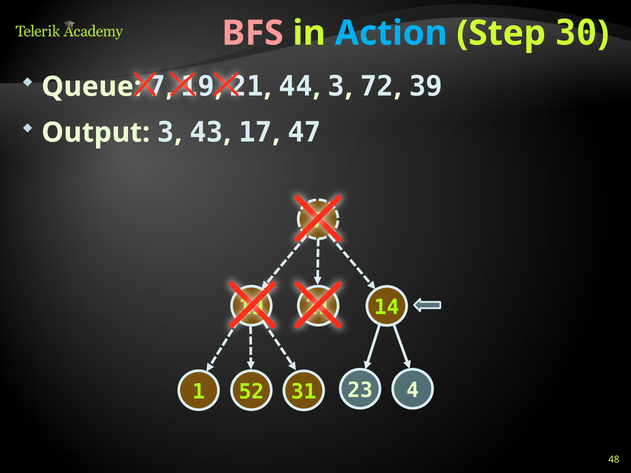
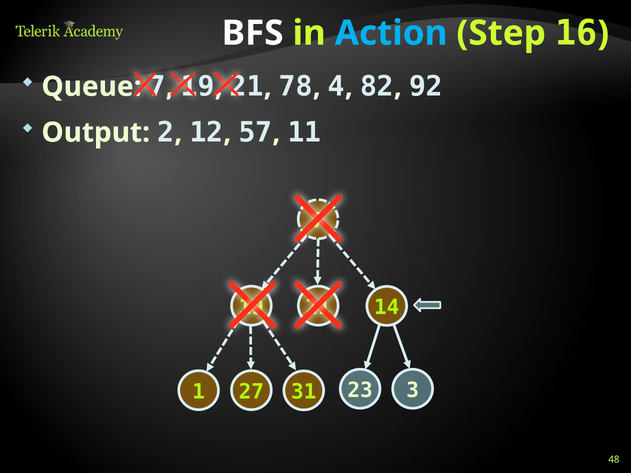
BFS colour: pink -> white
30: 30 -> 16
44: 44 -> 78
3 at (336, 87): 3 -> 4
72: 72 -> 82
39: 39 -> 92
Output 3: 3 -> 2
43: 43 -> 12
17: 17 -> 57
47: 47 -> 11
4: 4 -> 3
52: 52 -> 27
